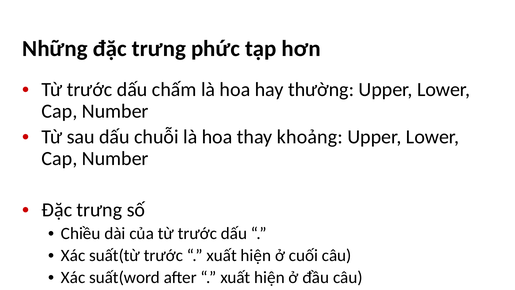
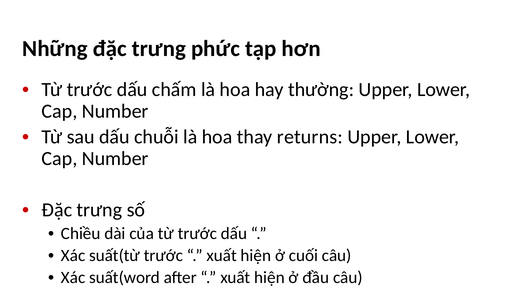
khoảng: khoảng -> returns
